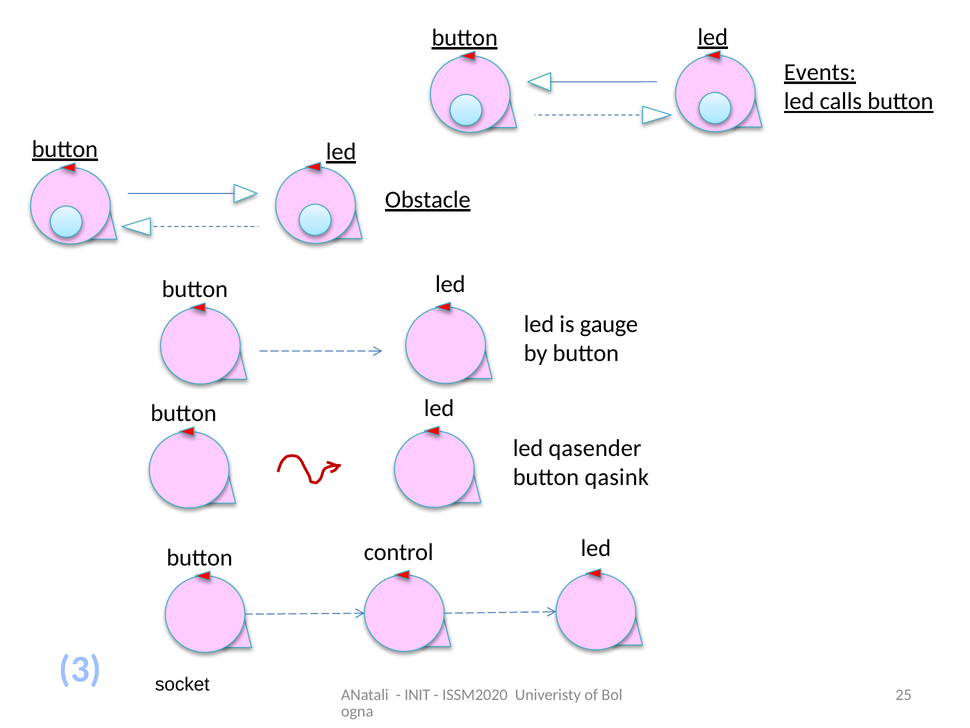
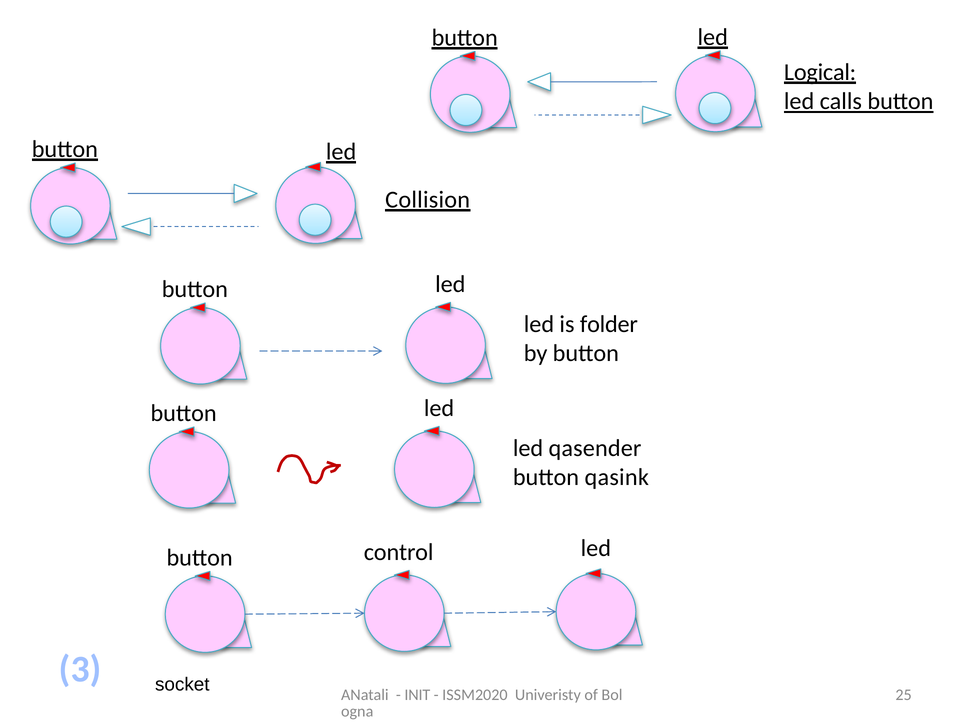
Events: Events -> Logical
Obstacle: Obstacle -> Collision
gauge: gauge -> folder
